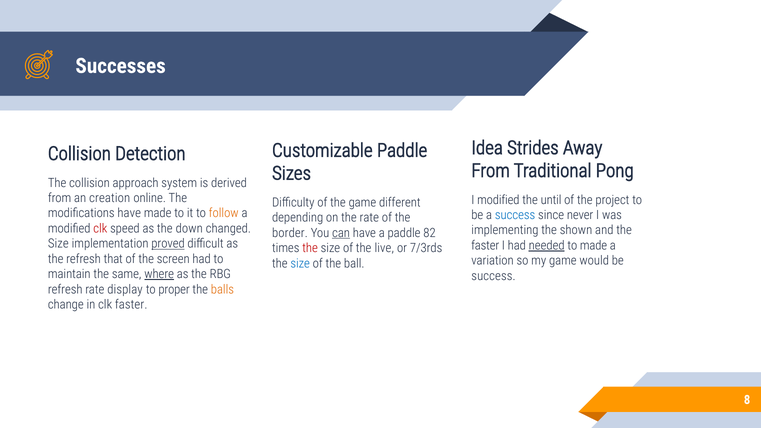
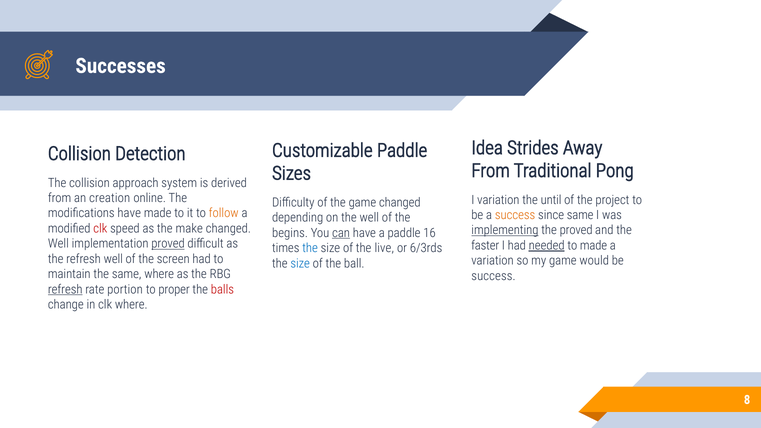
I modified: modified -> variation
game different: different -> changed
success at (515, 215) colour: blue -> orange
since never: never -> same
the rate: rate -> well
down: down -> make
implementing underline: none -> present
the shown: shown -> proved
border: border -> begins
82: 82 -> 16
Size at (58, 244): Size -> Well
the at (310, 248) colour: red -> blue
7/3rds: 7/3rds -> 6/3rds
refresh that: that -> well
where at (159, 274) underline: present -> none
refresh at (65, 289) underline: none -> present
display: display -> portion
balls colour: orange -> red
clk faster: faster -> where
